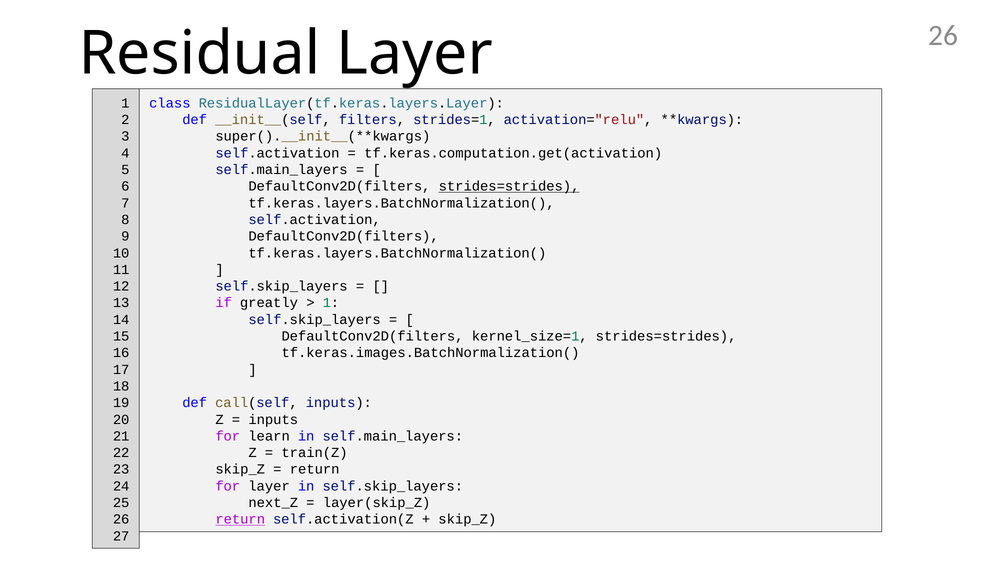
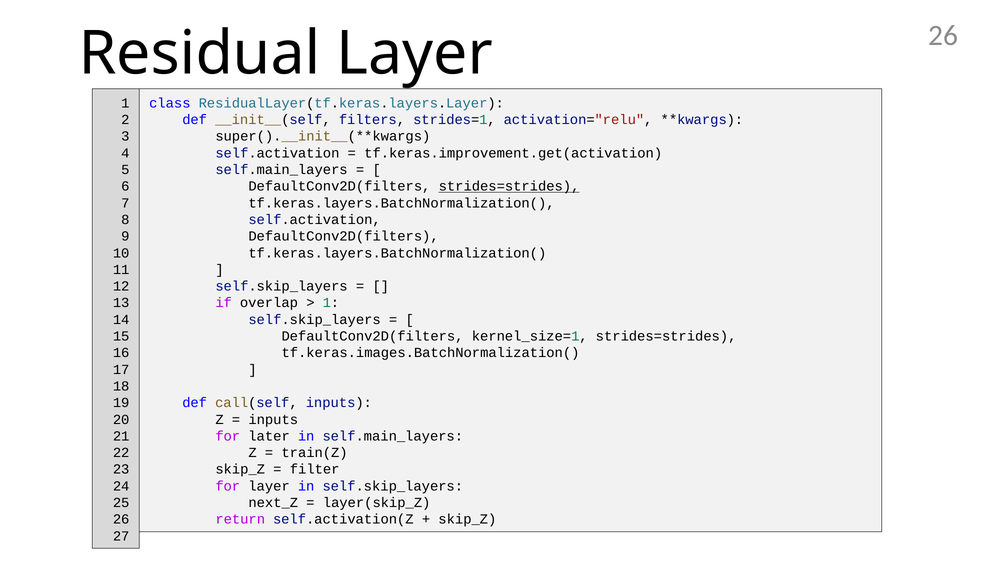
tf.keras.computation.get(activation: tf.keras.computation.get(activation -> tf.keras.improvement.get(activation
greatly: greatly -> overlap
learn: learn -> later
return at (315, 469): return -> filter
return at (240, 519) underline: present -> none
